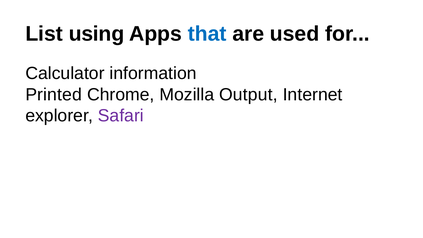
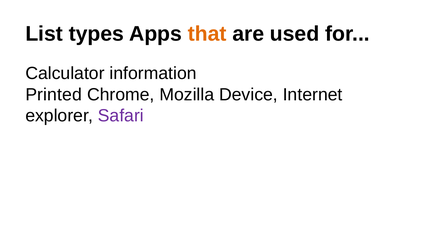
using: using -> types
that colour: blue -> orange
Output: Output -> Device
